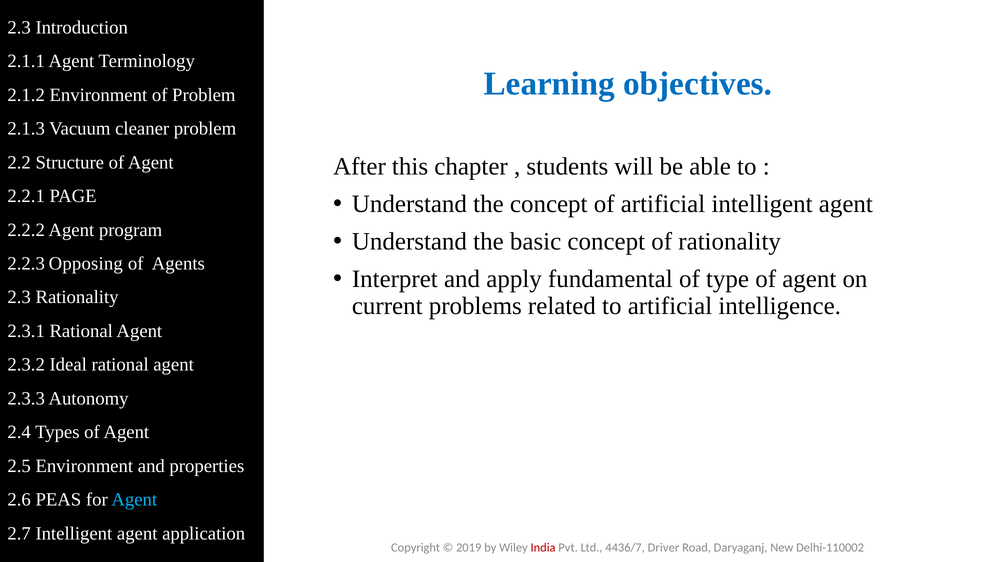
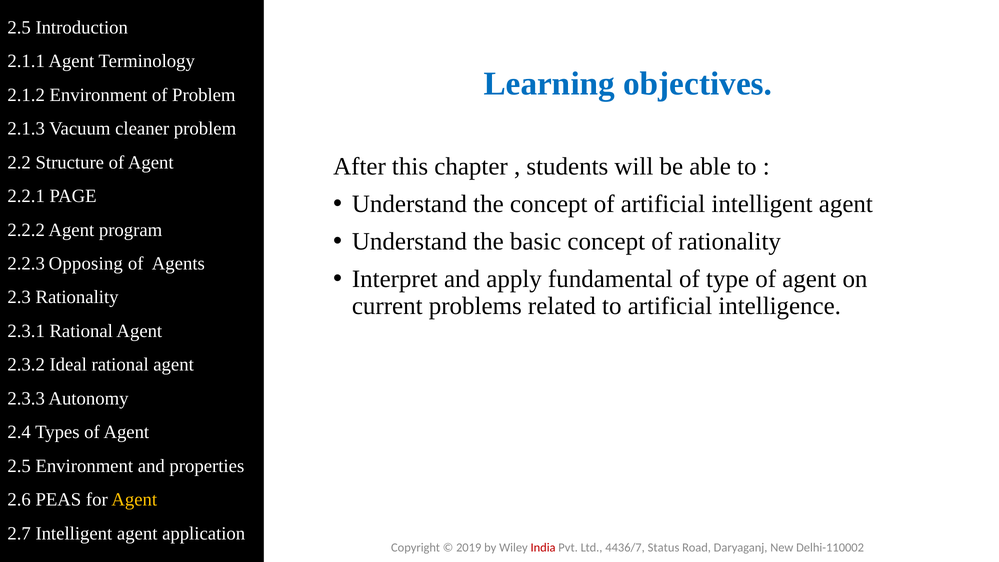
2.3 at (19, 28): 2.3 -> 2.5
Agent at (134, 500) colour: light blue -> yellow
Driver: Driver -> Status
